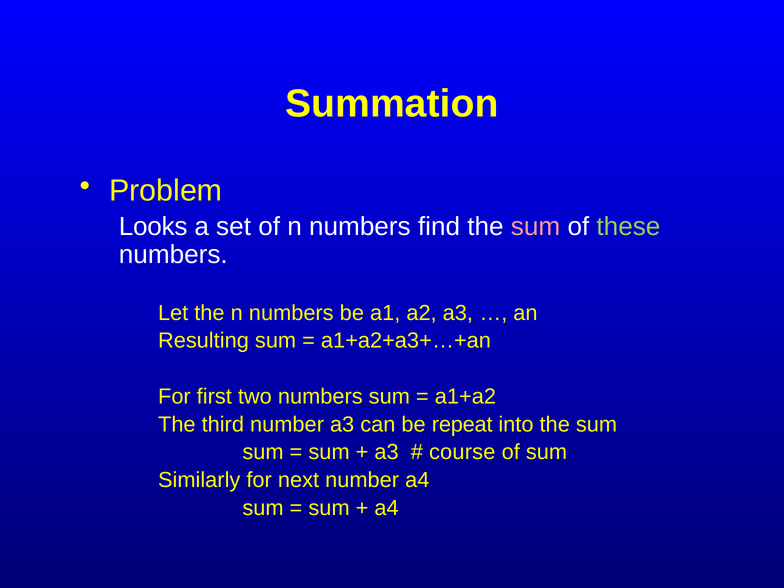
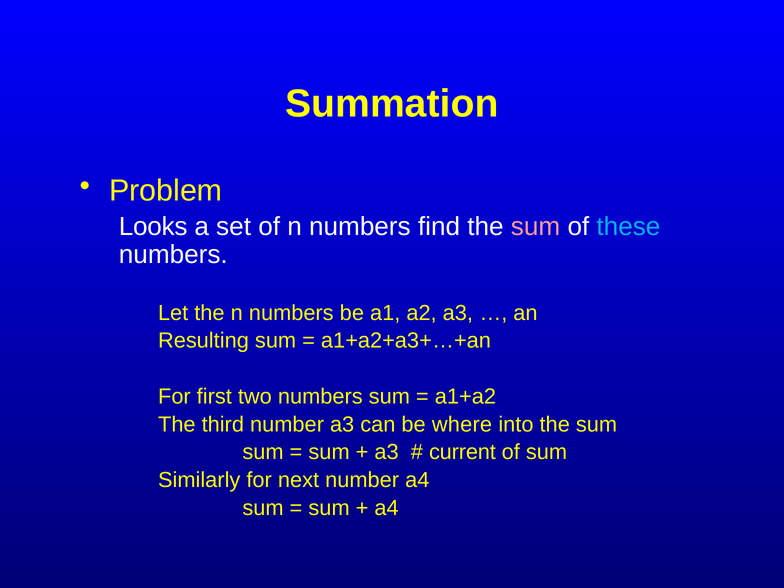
these colour: light green -> light blue
repeat: repeat -> where
course: course -> current
